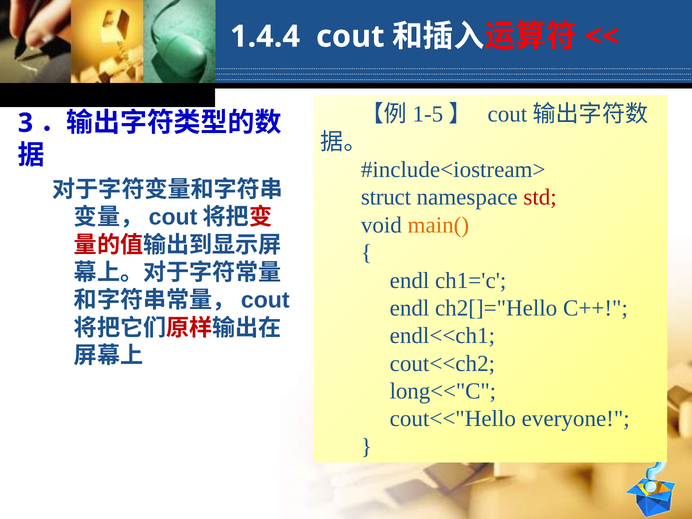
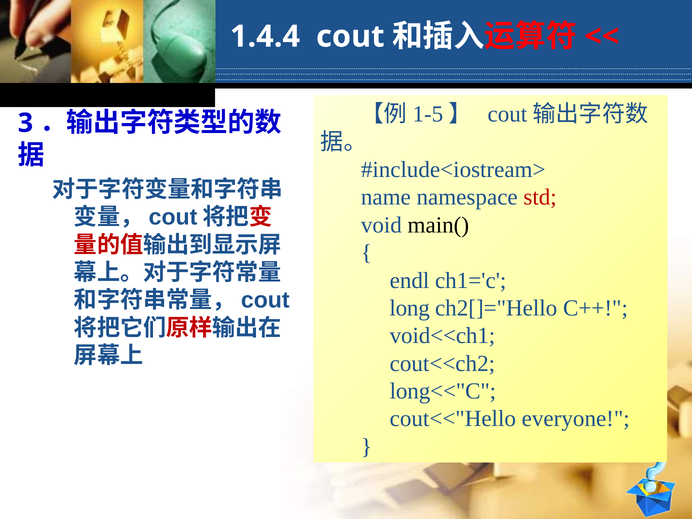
struct: struct -> name
main( colour: orange -> black
endl at (410, 308): endl -> long
endl<<ch1: endl<<ch1 -> void<<ch1
